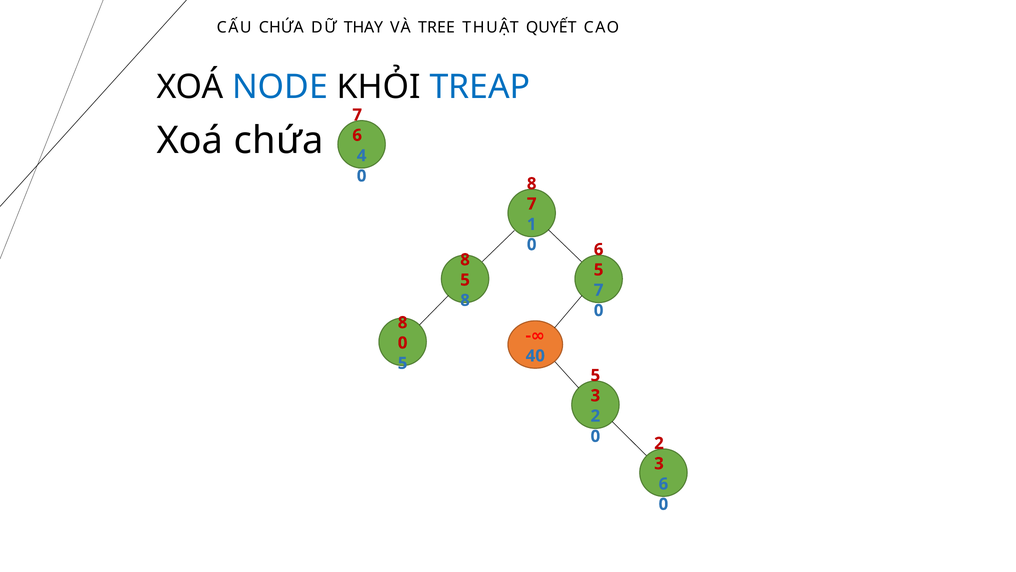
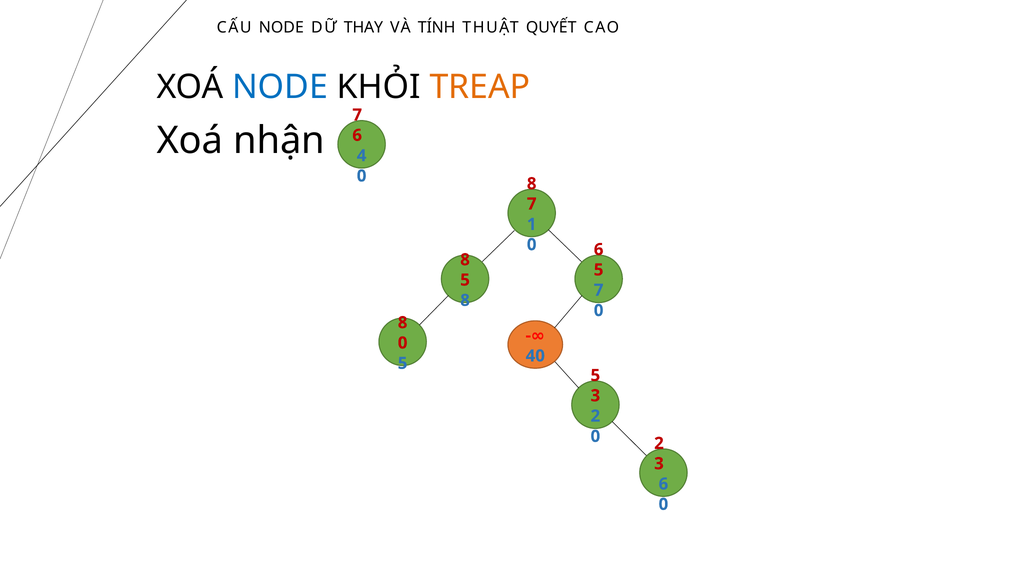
CẤU CHỨA: CHỨA -> NODE
TREE: TREE -> TÍNH
TREAP colour: blue -> orange
Xoá chứa: chứa -> nhận
